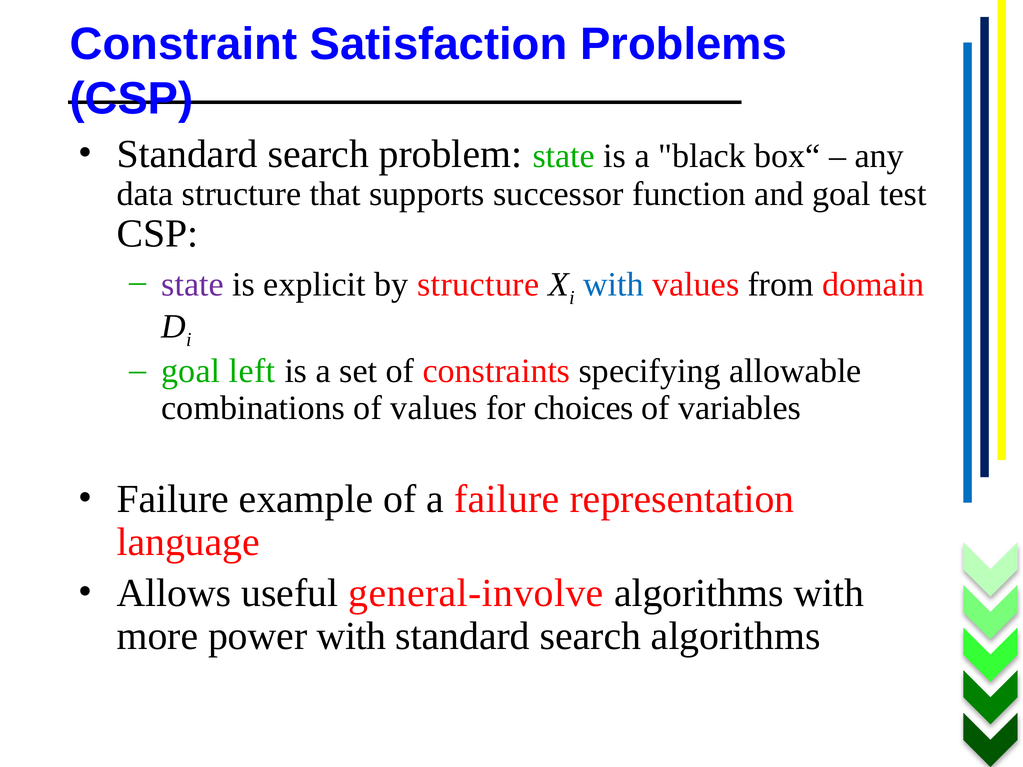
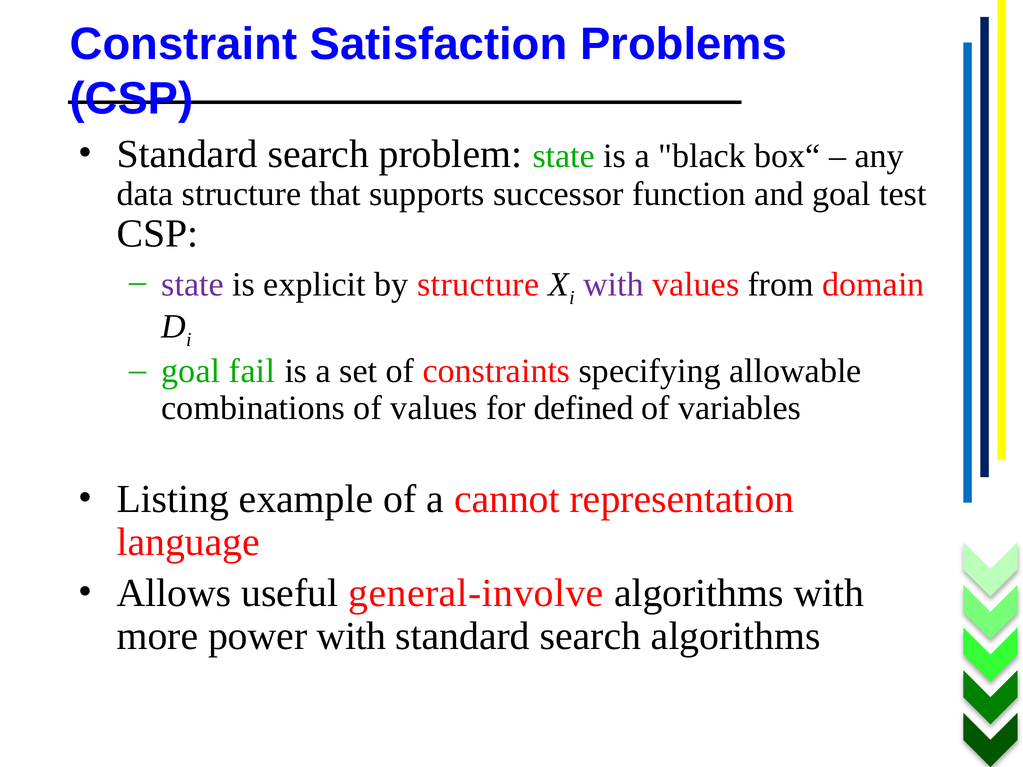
with at (613, 285) colour: blue -> purple
left: left -> fail
choices: choices -> defined
Failure at (173, 499): Failure -> Listing
a failure: failure -> cannot
